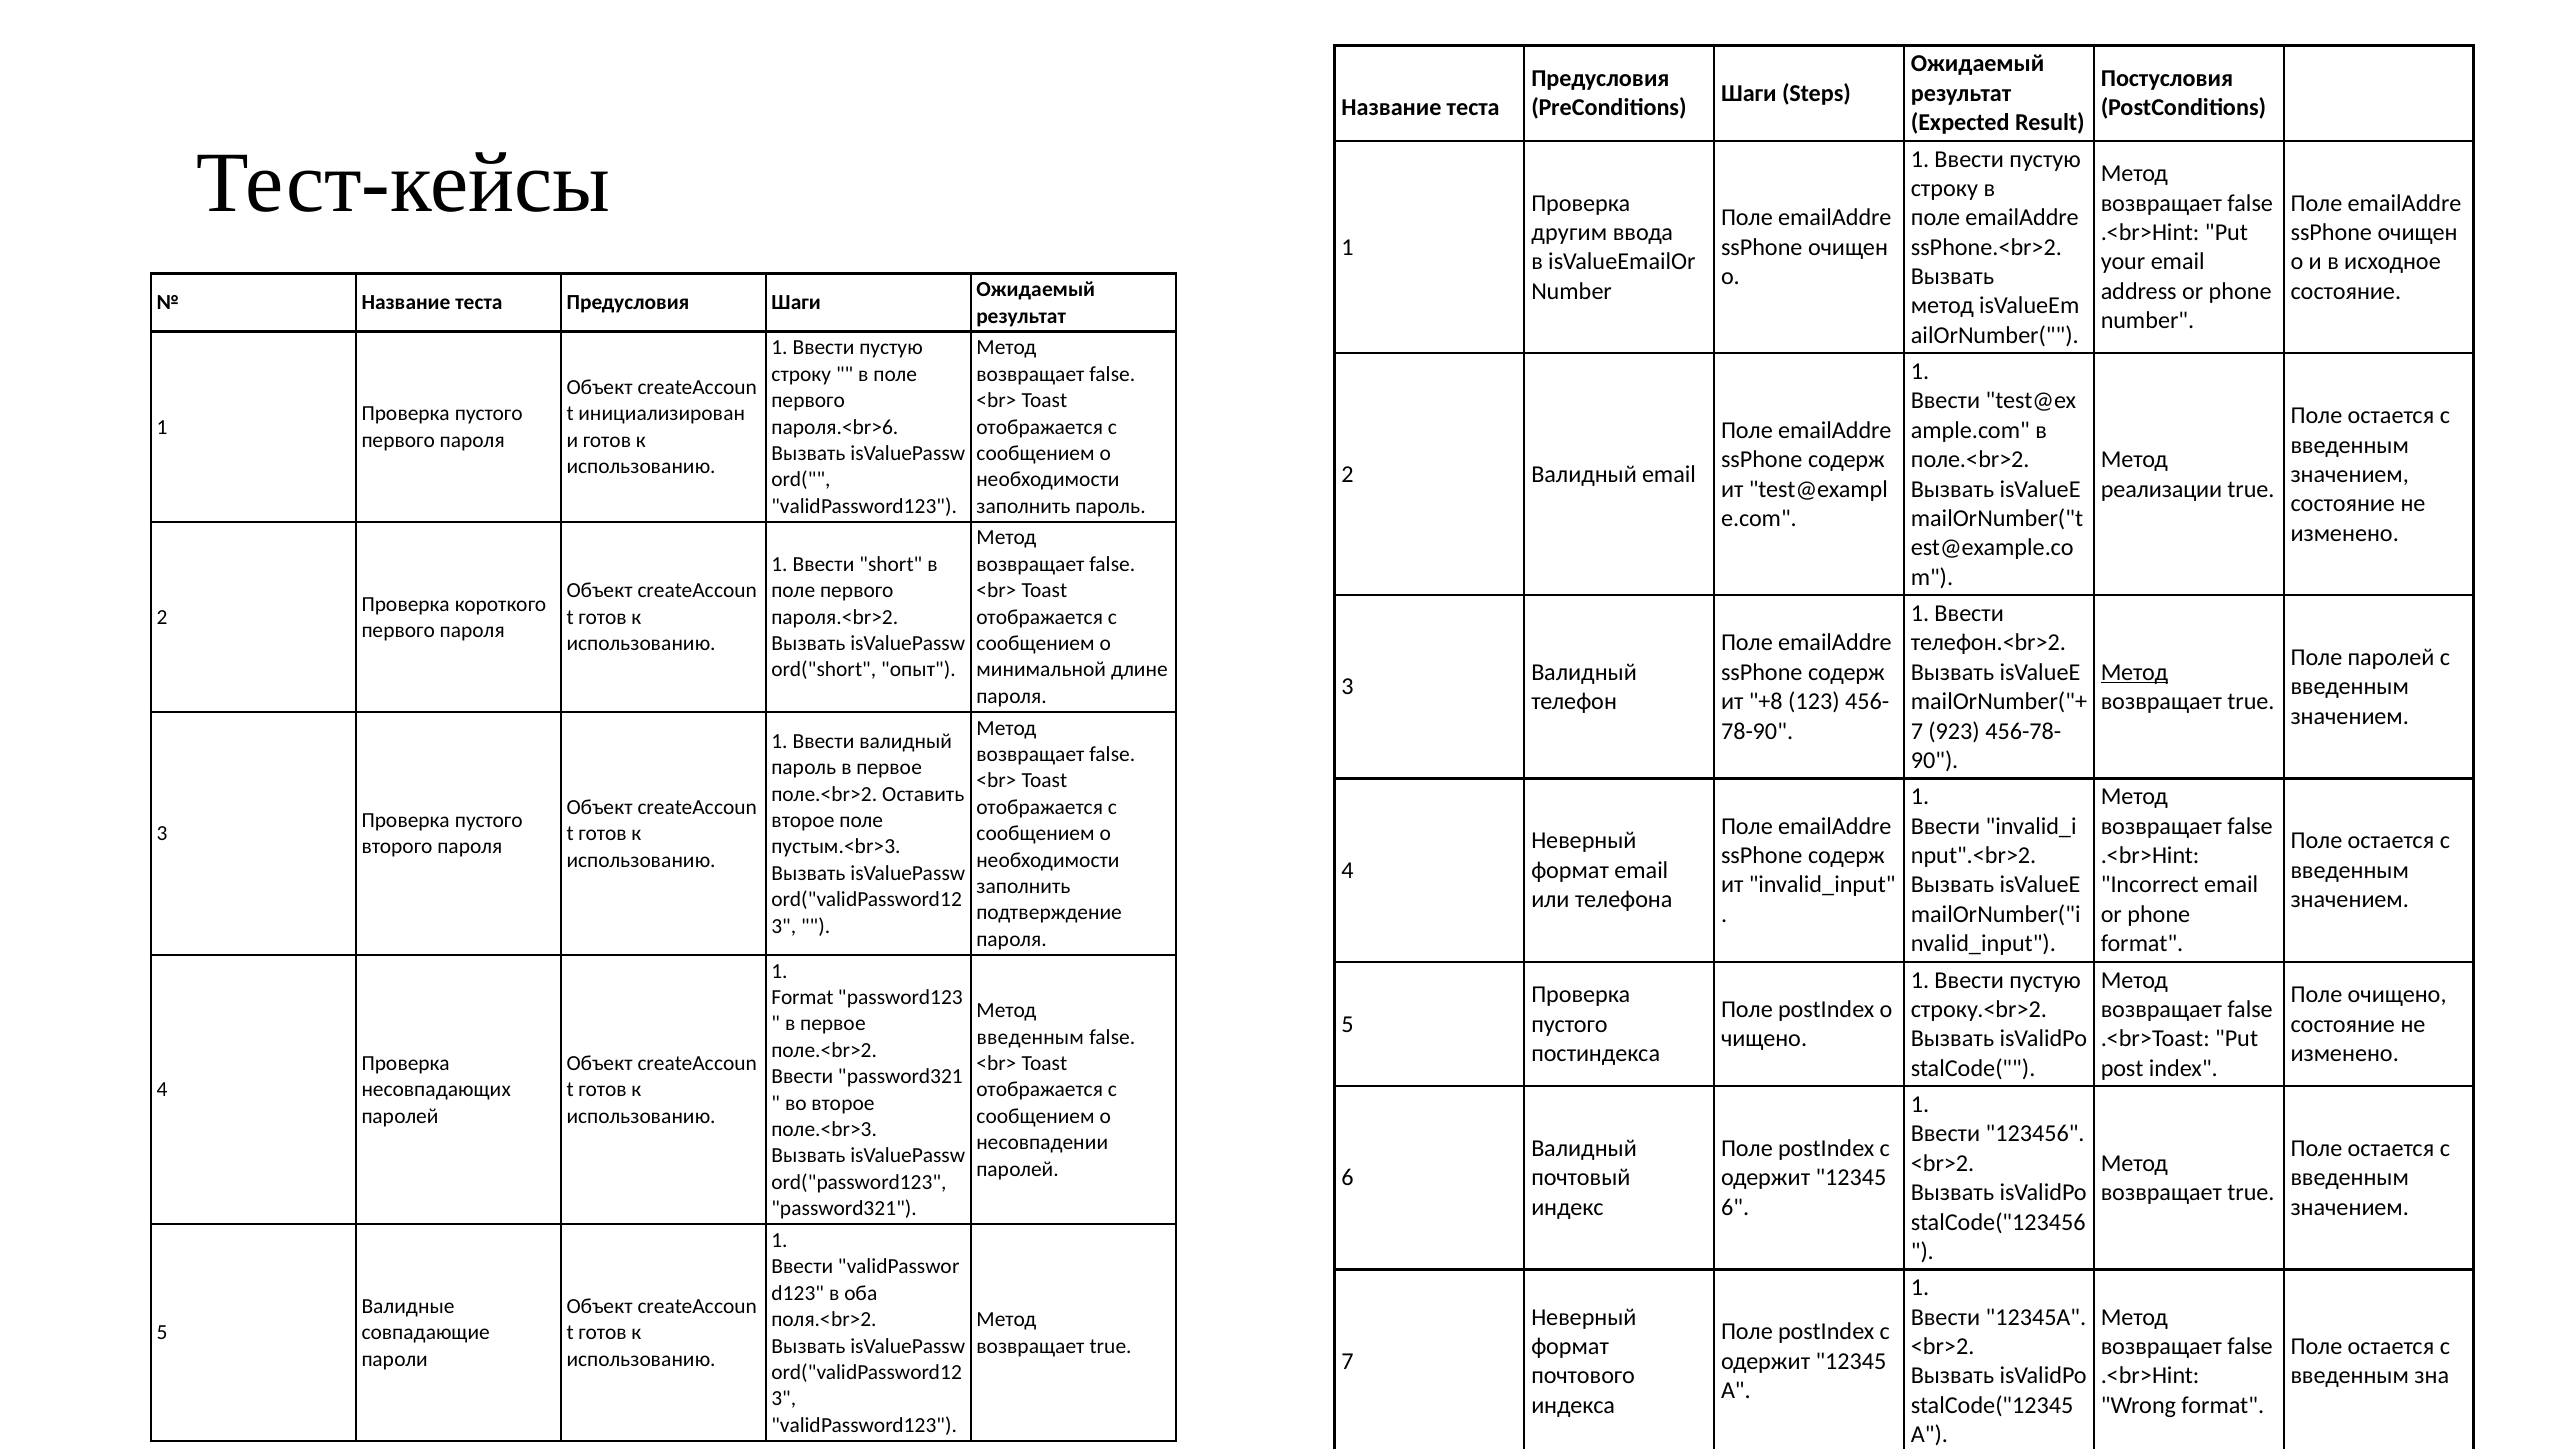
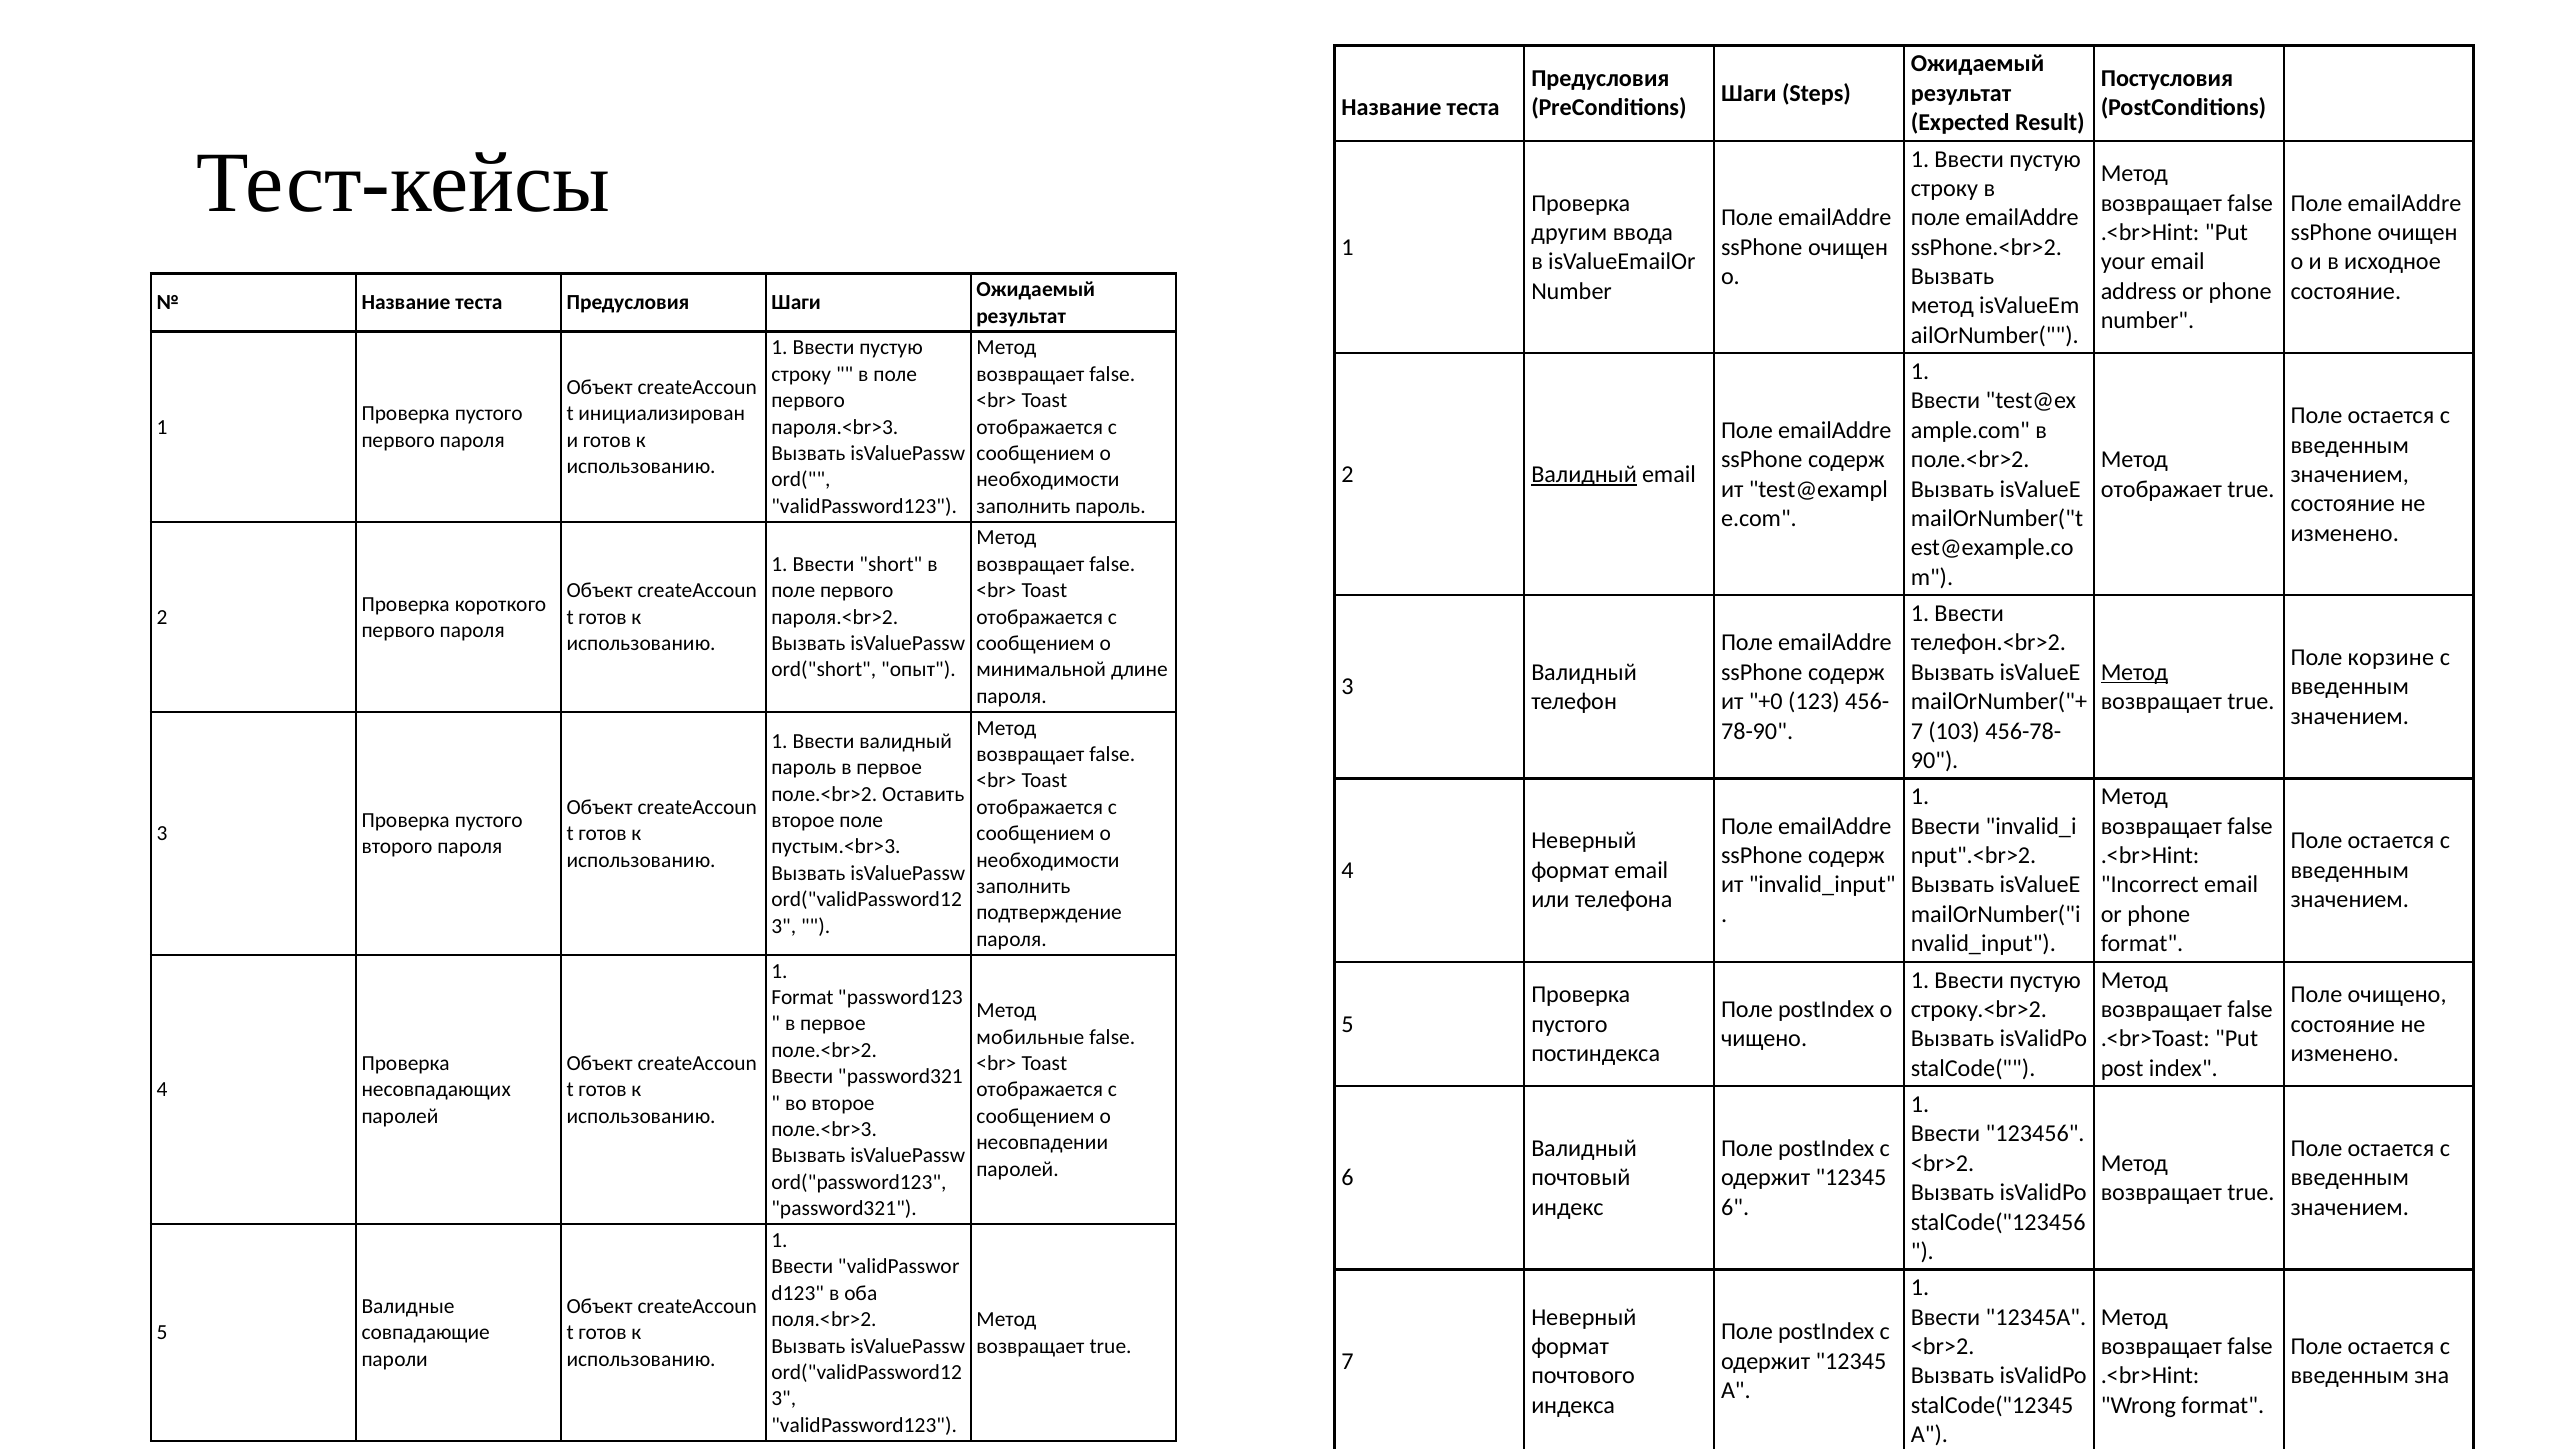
пароля.<br>6: пароля.<br>6 -> пароля.<br>3
Валидный at (1584, 474) underline: none -> present
реализации: реализации -> отображает
Поле паролей: паролей -> корзине
+8: +8 -> +0
923: 923 -> 103
введенным at (1030, 1037): введенным -> мобильные
